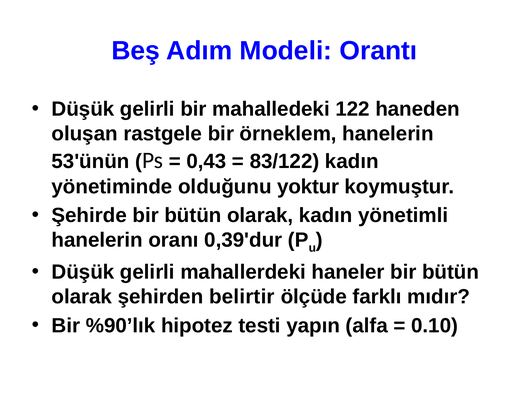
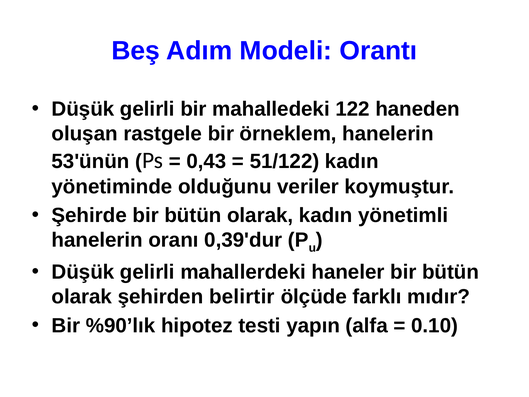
83/122: 83/122 -> 51/122
yoktur: yoktur -> veriler
